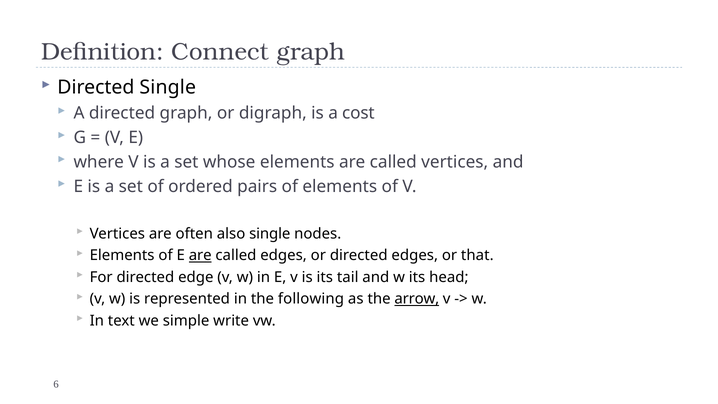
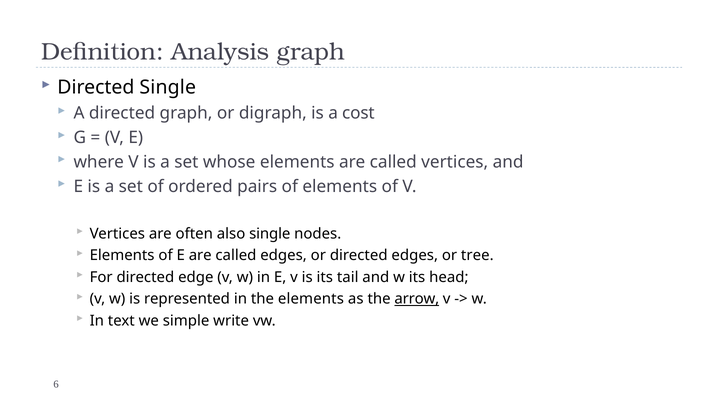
Connect: Connect -> Analysis
are at (200, 255) underline: present -> none
that: that -> tree
the following: following -> elements
